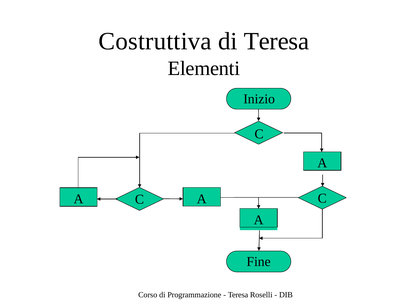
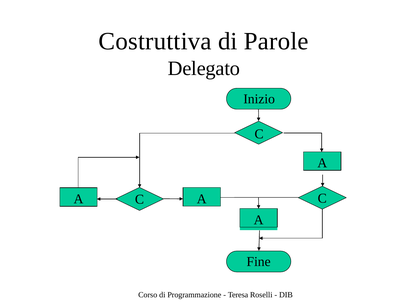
di Teresa: Teresa -> Parole
Elementi: Elementi -> Delegato
